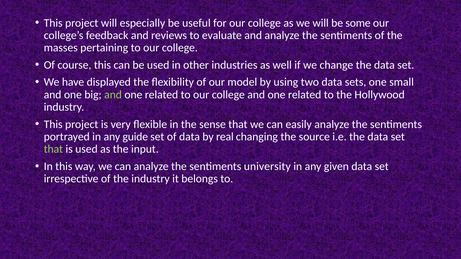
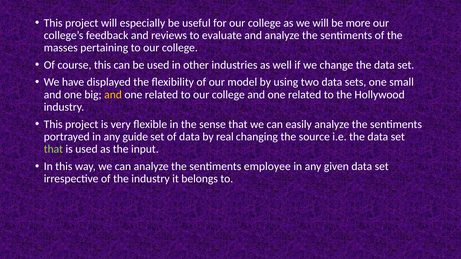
some: some -> more
and at (113, 95) colour: light green -> yellow
university: university -> employee
